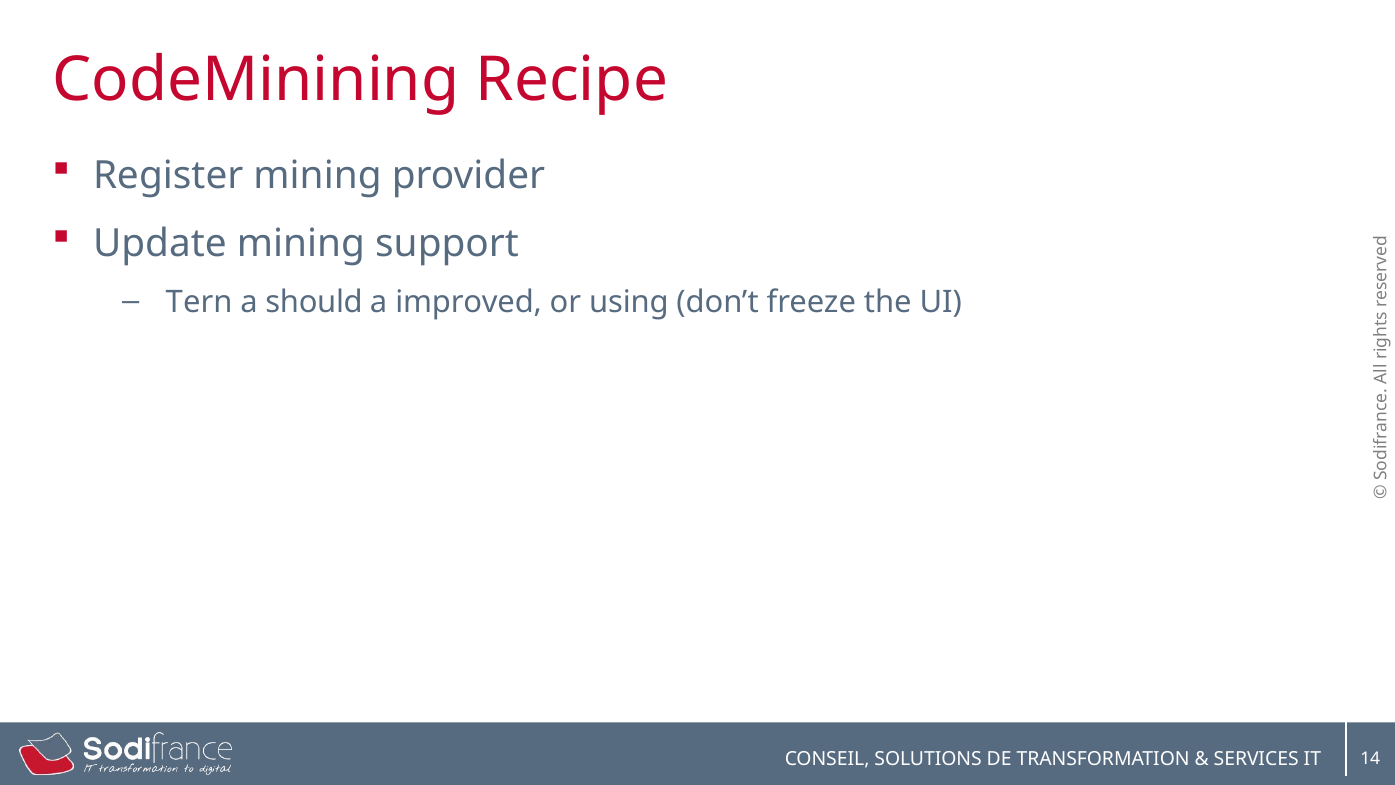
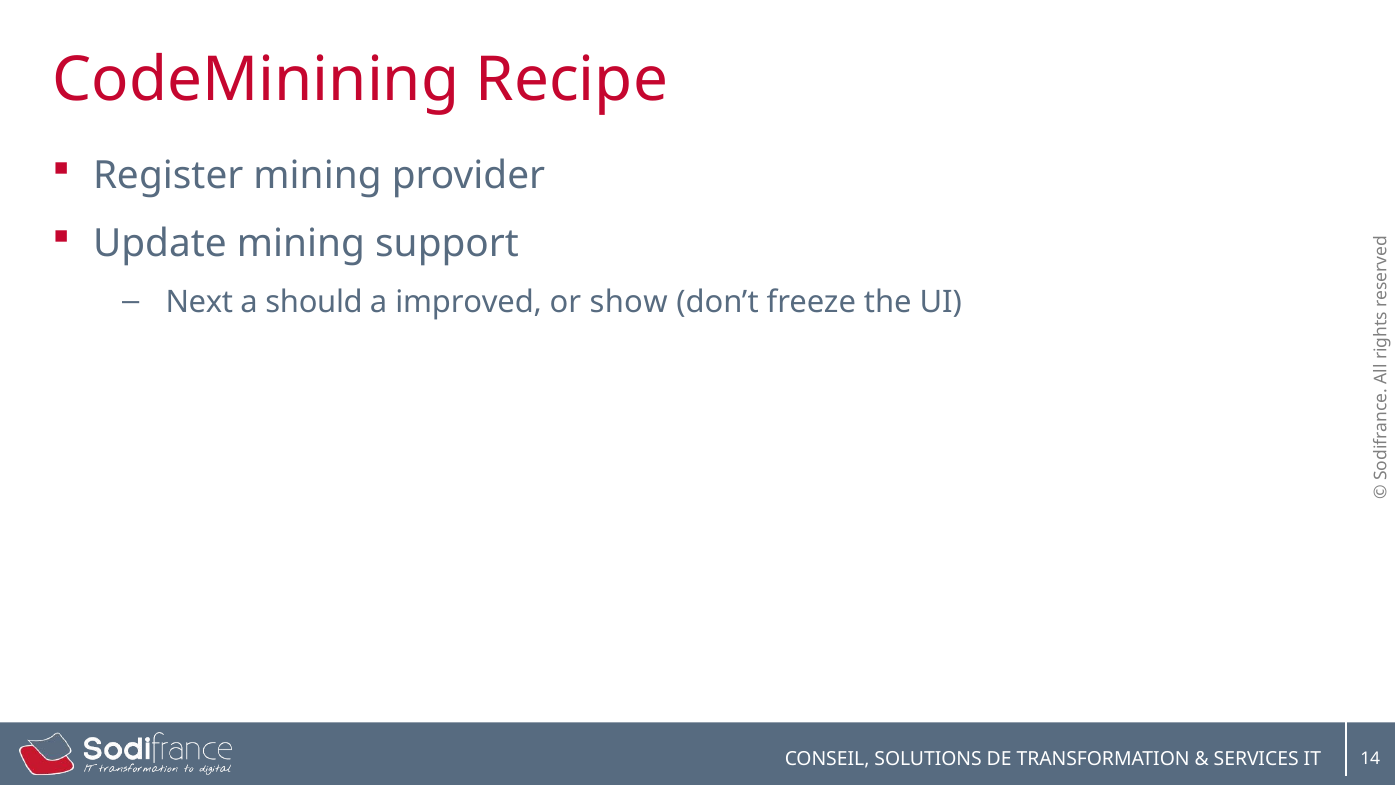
Tern: Tern -> Next
using: using -> show
